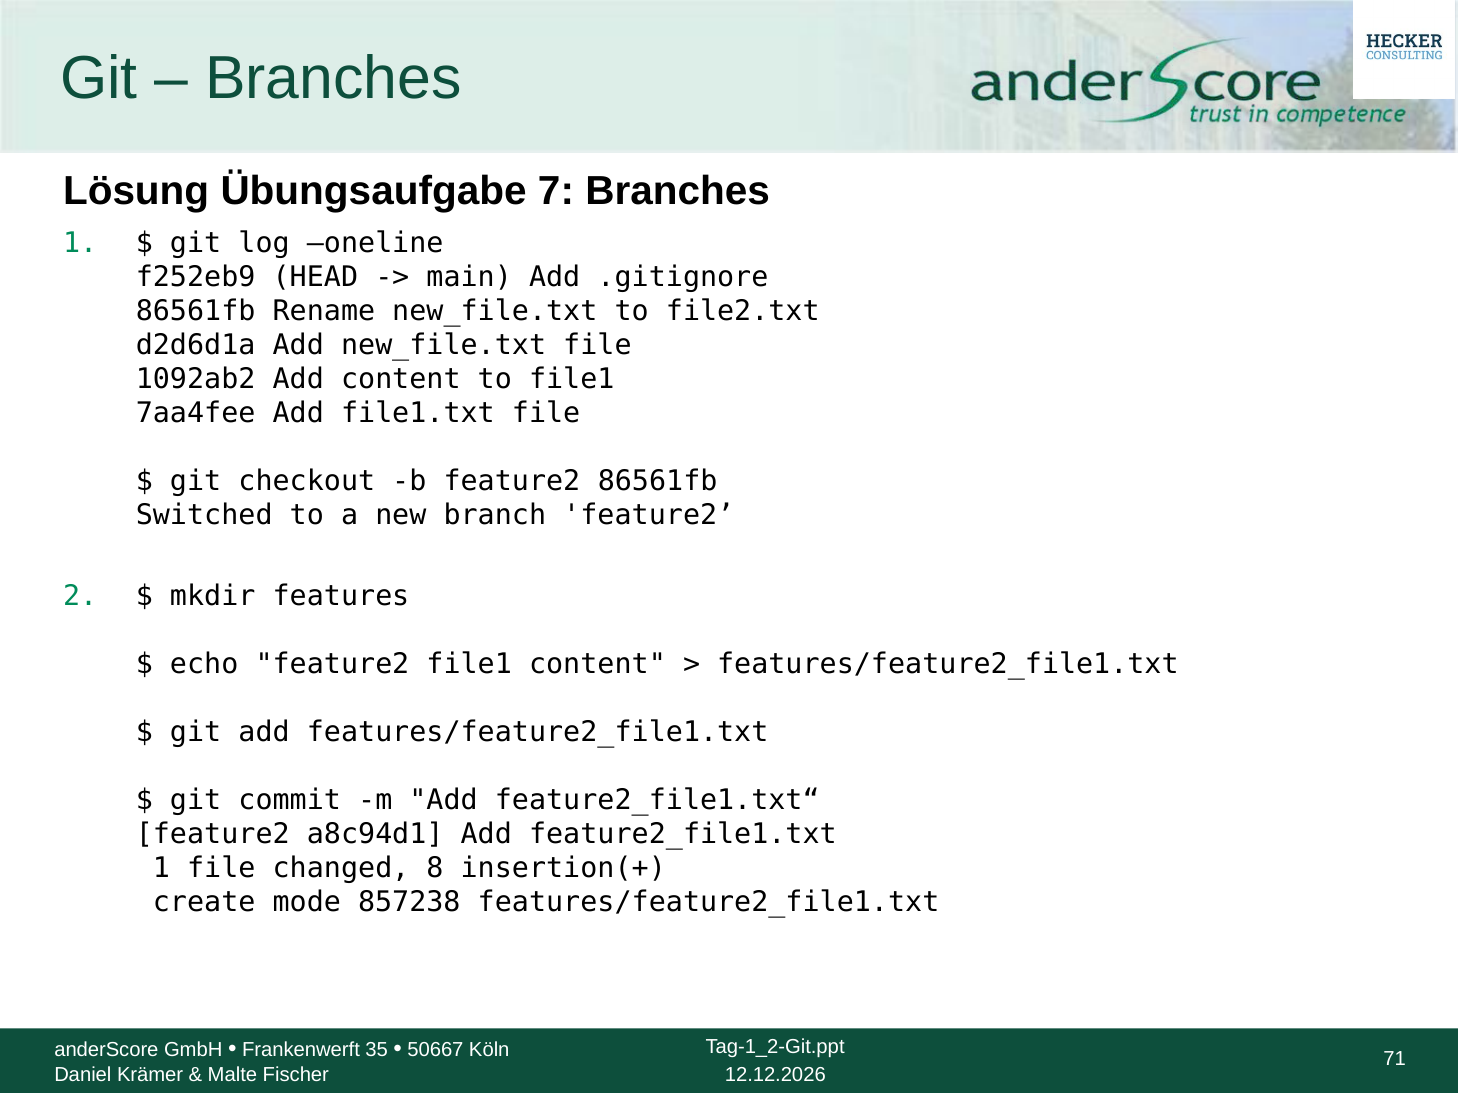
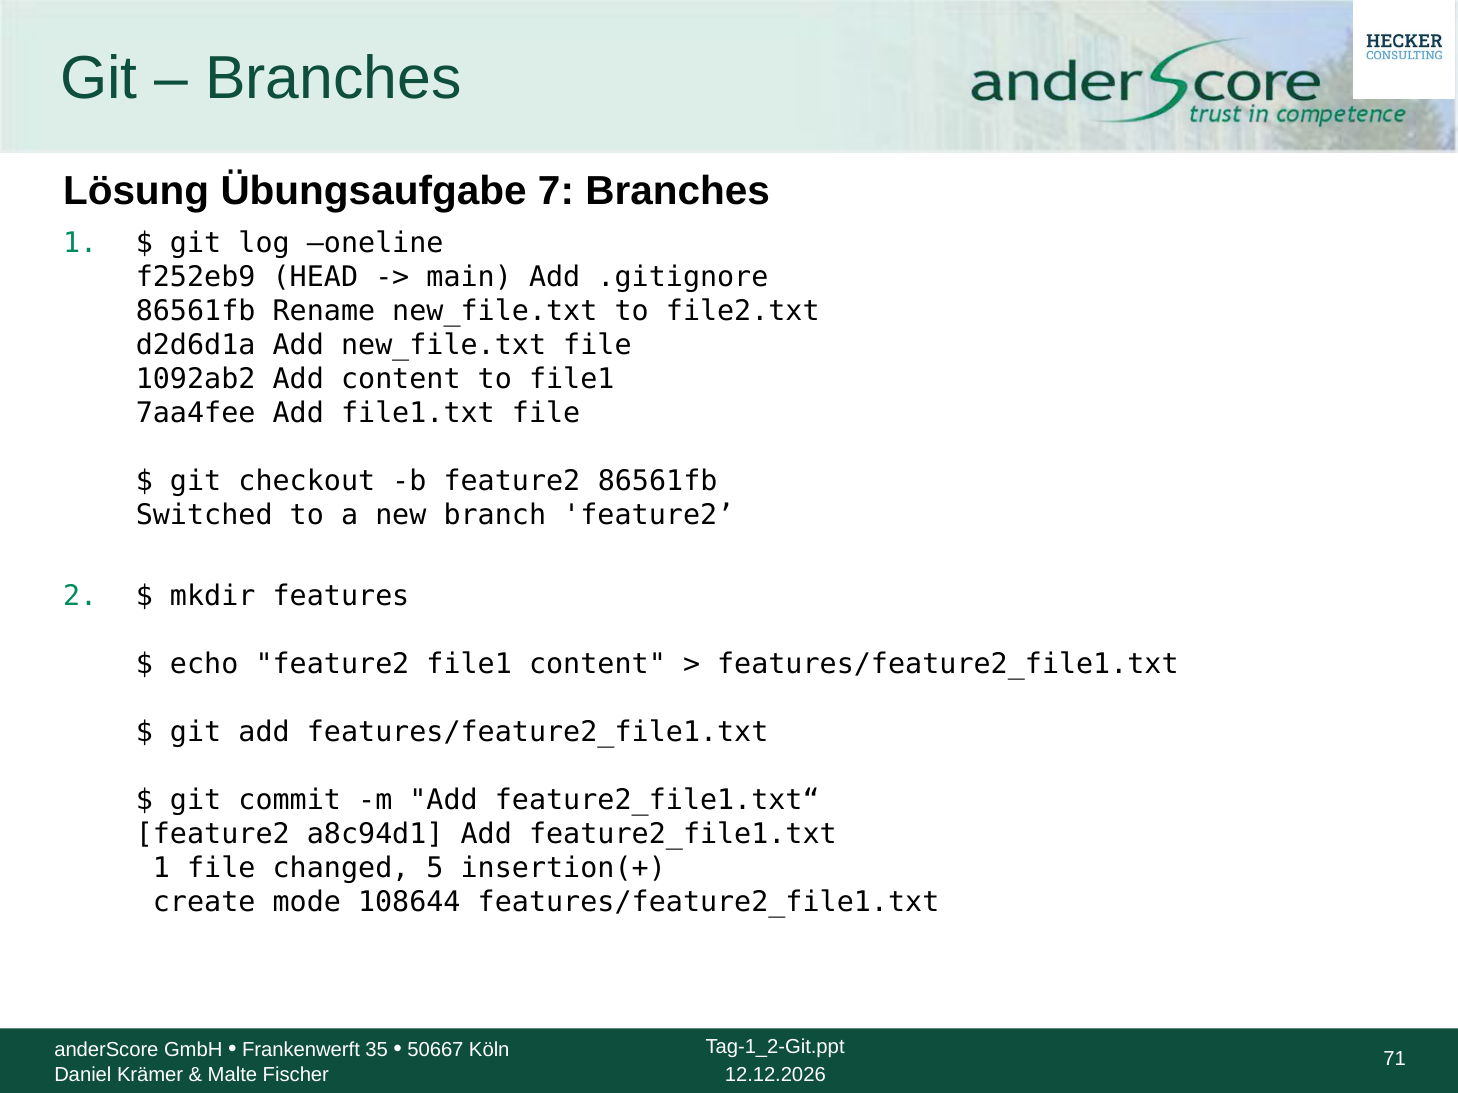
8: 8 -> 5
857238: 857238 -> 108644
